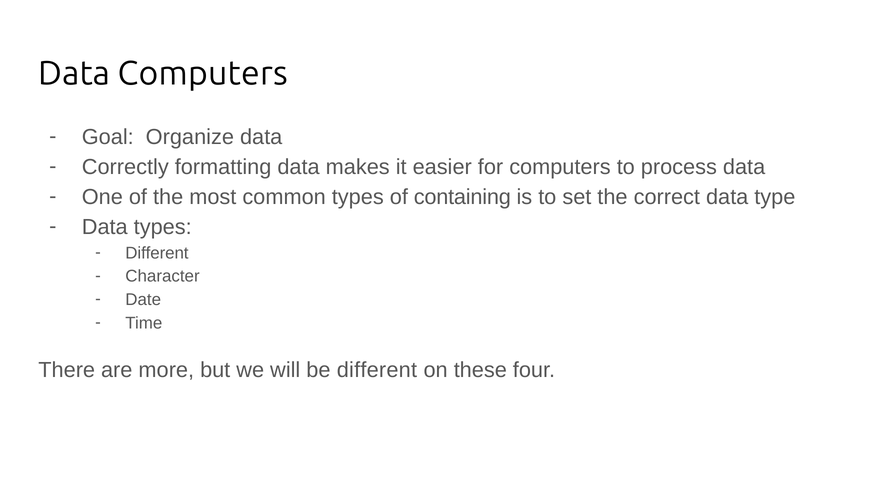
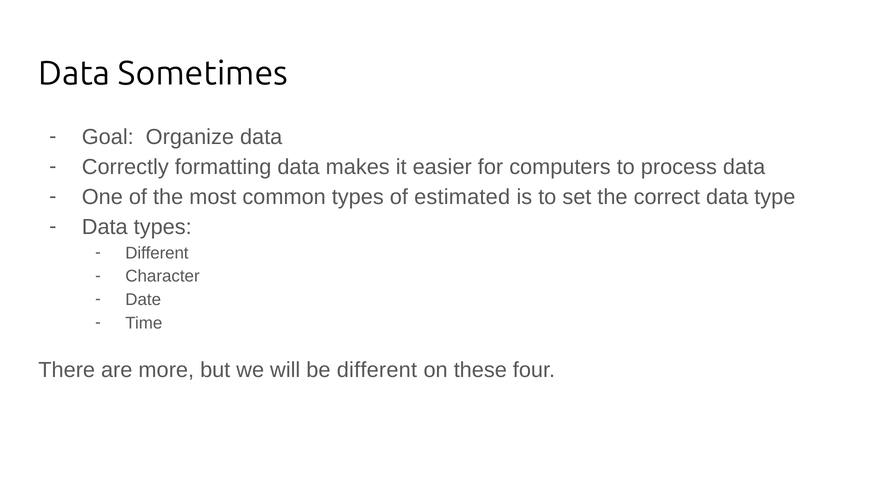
Data Computers: Computers -> Sometimes
containing: containing -> estimated
